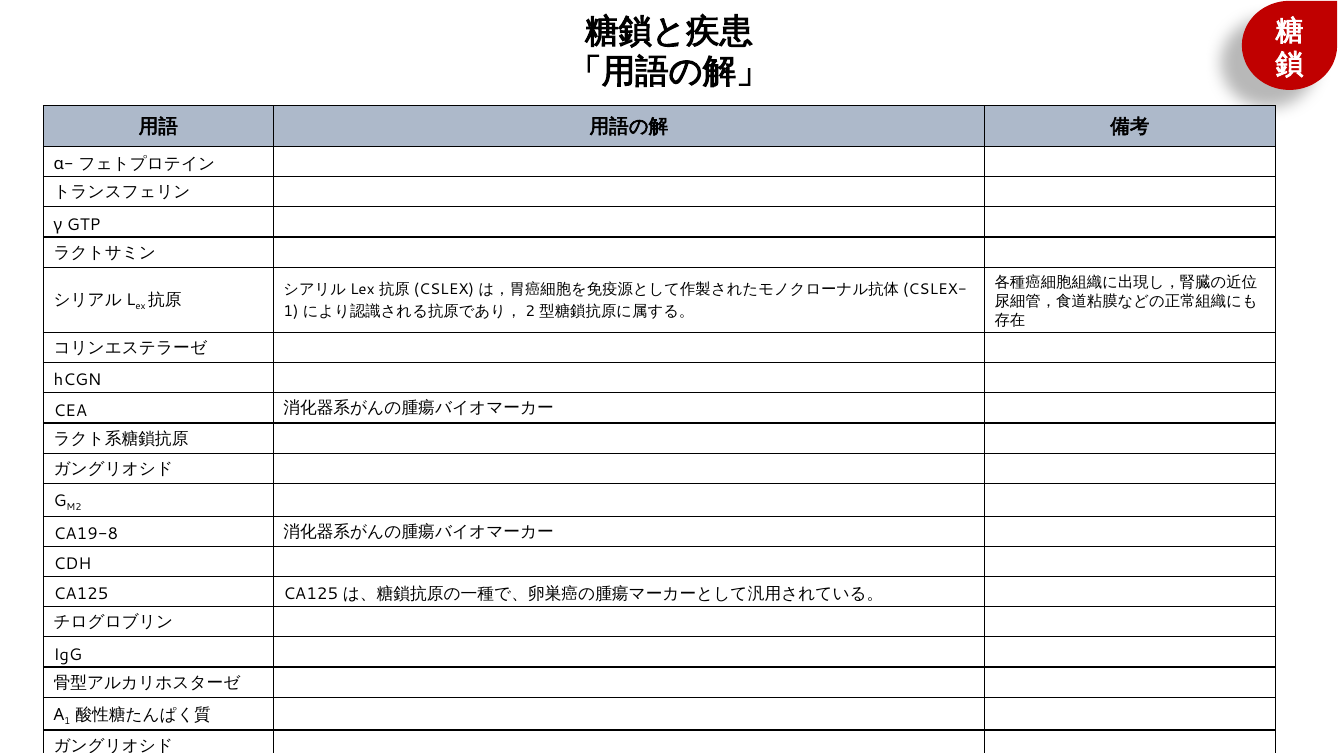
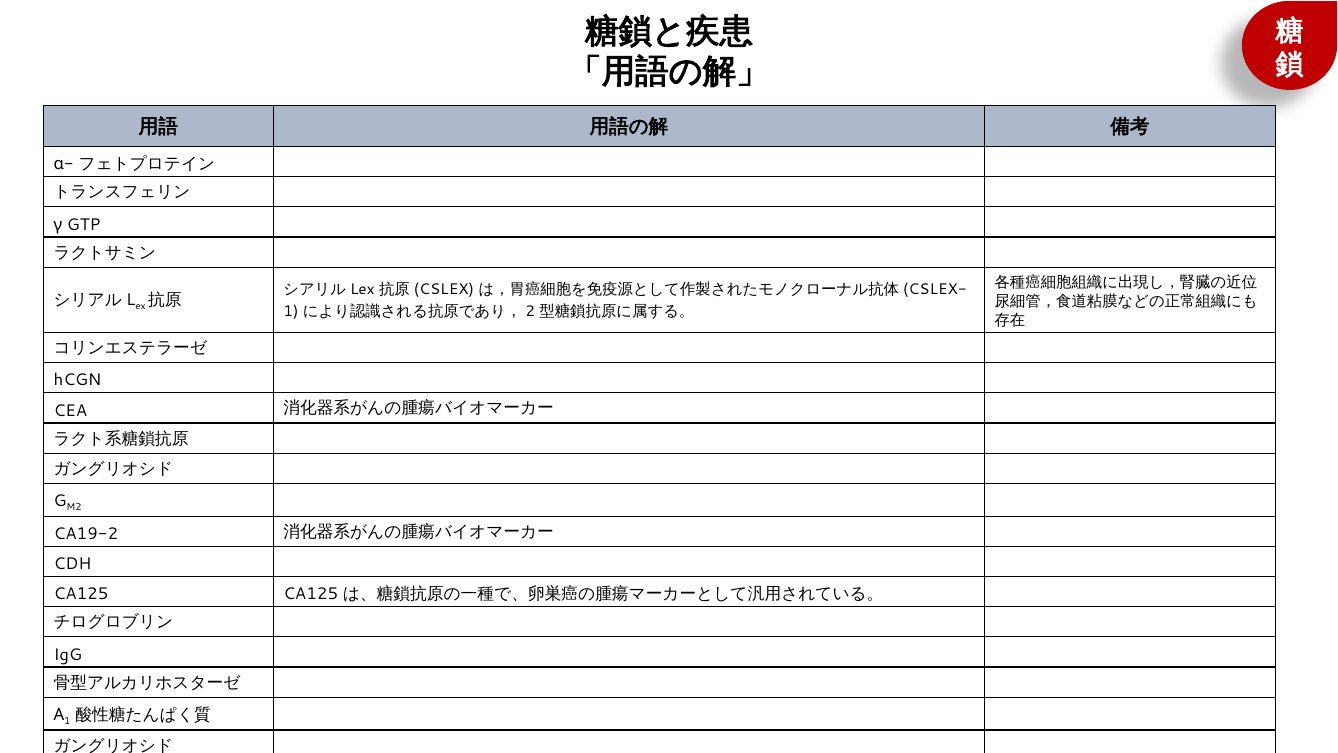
CA19-8: CA19-8 -> CA19-2
